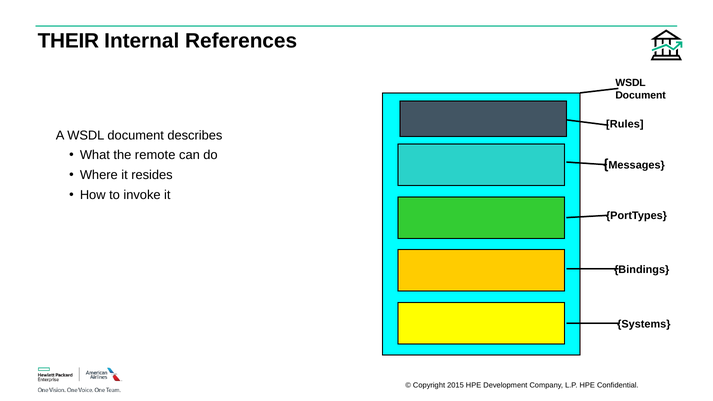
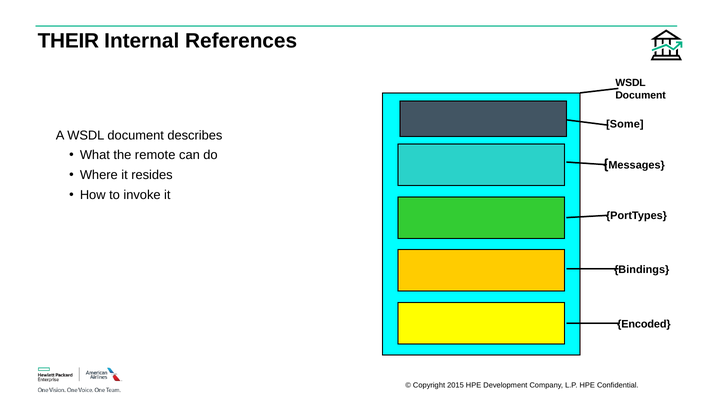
Rules: Rules -> Some
Systems: Systems -> Encoded
